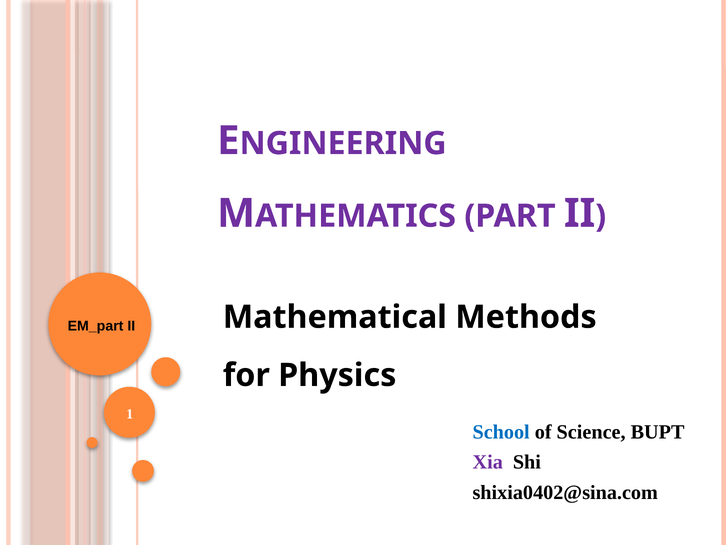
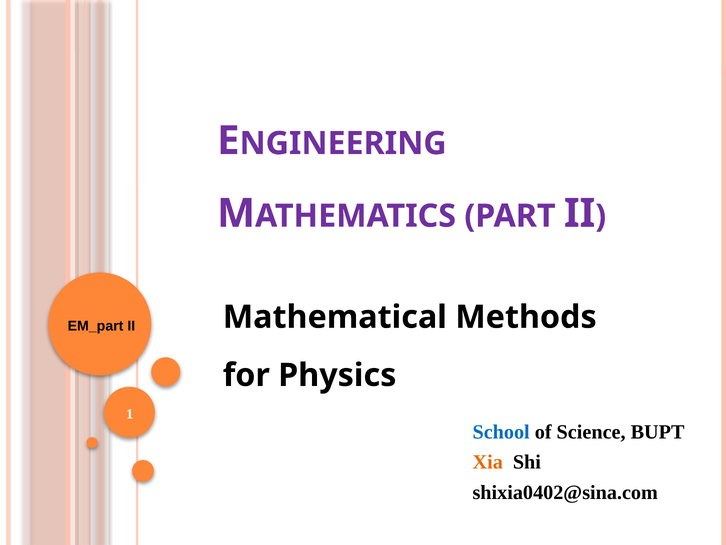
Xia colour: purple -> orange
